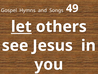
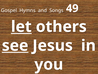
see underline: none -> present
